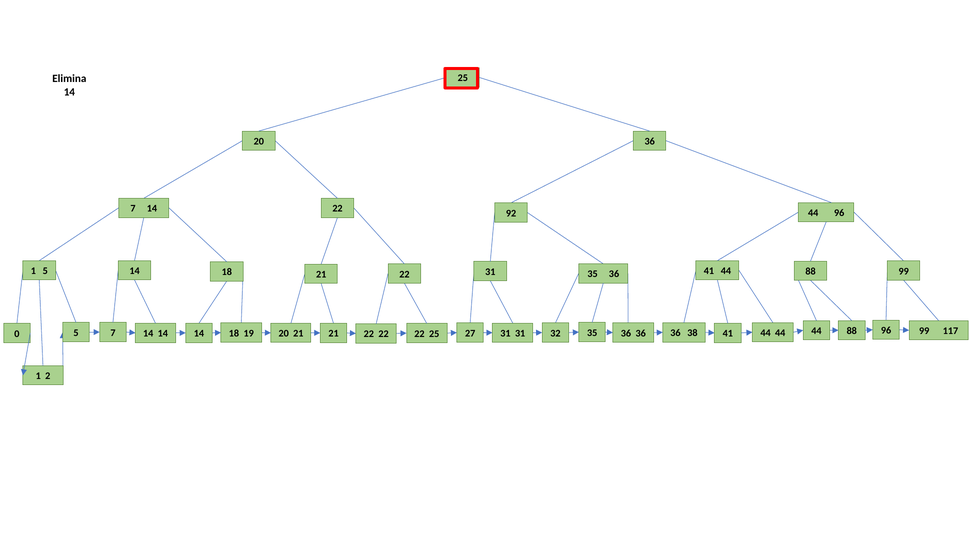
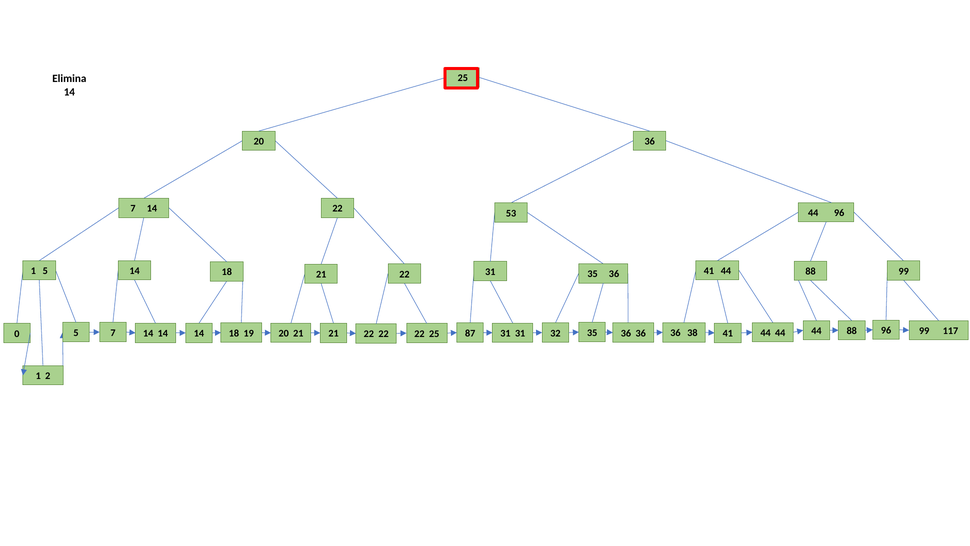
92: 92 -> 53
27: 27 -> 87
